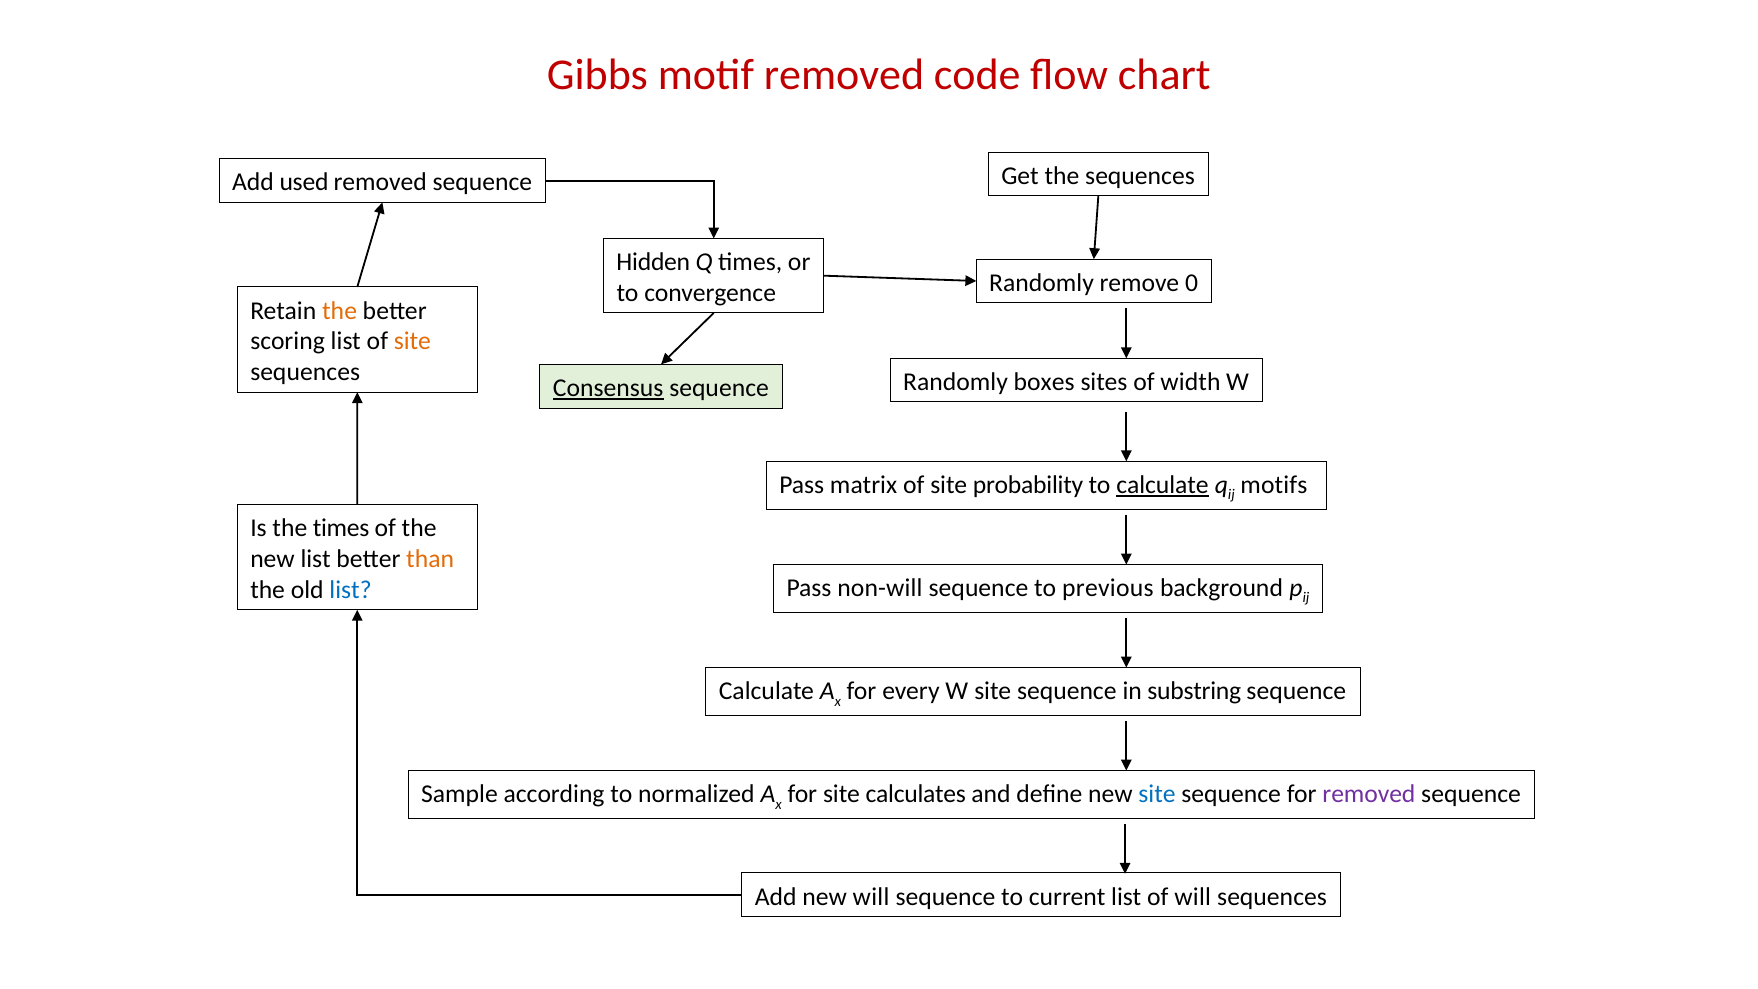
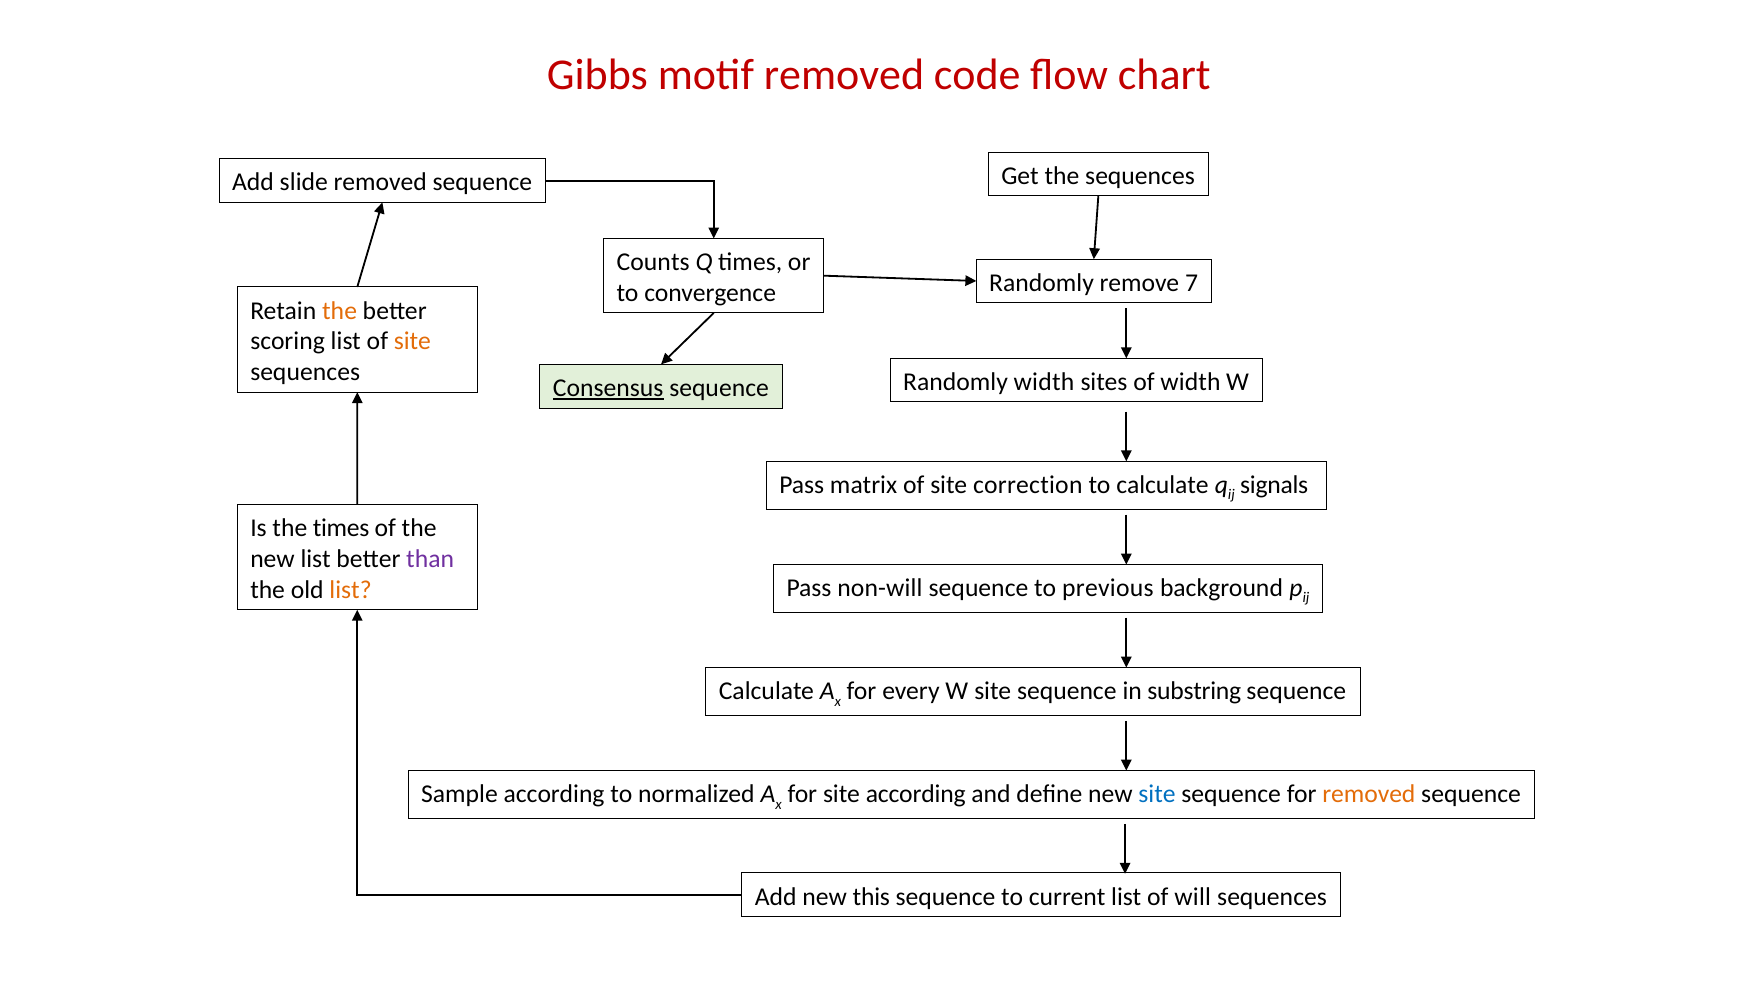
used: used -> slide
Hidden: Hidden -> Counts
0: 0 -> 7
Randomly boxes: boxes -> width
probability: probability -> correction
calculate at (1162, 485) underline: present -> none
motifs: motifs -> signals
than colour: orange -> purple
list at (351, 590) colour: blue -> orange
site calculates: calculates -> according
removed at (1369, 794) colour: purple -> orange
new will: will -> this
